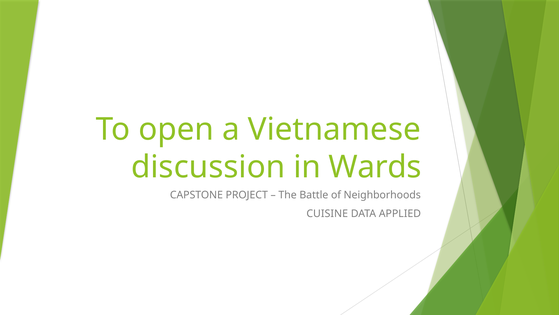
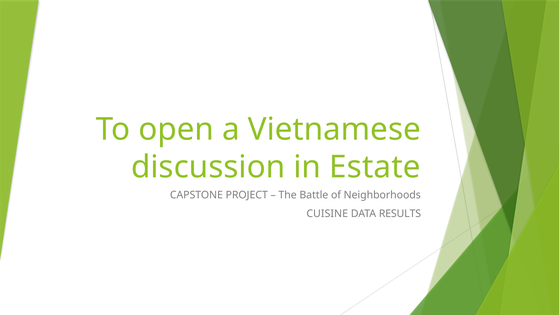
Wards: Wards -> Estate
APPLIED: APPLIED -> RESULTS
